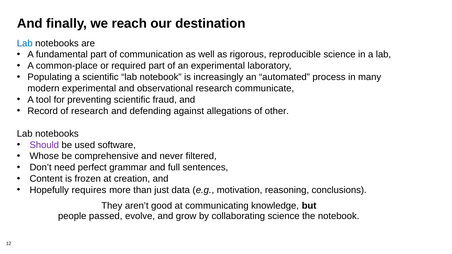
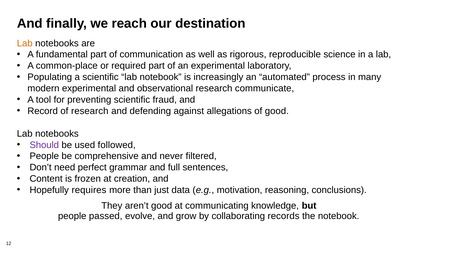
Lab at (25, 43) colour: blue -> orange
of other: other -> good
software: software -> followed
Whose at (44, 156): Whose -> People
collaborating science: science -> records
